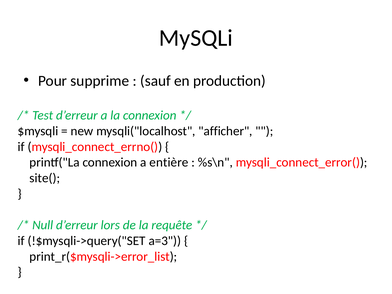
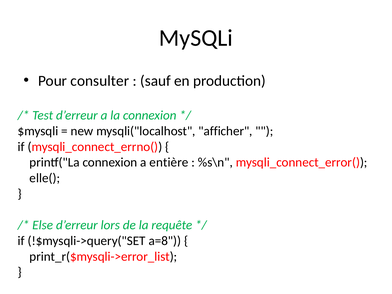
supprime: supprime -> consulter
site(: site( -> elle(
Null: Null -> Else
a=3: a=3 -> a=8
